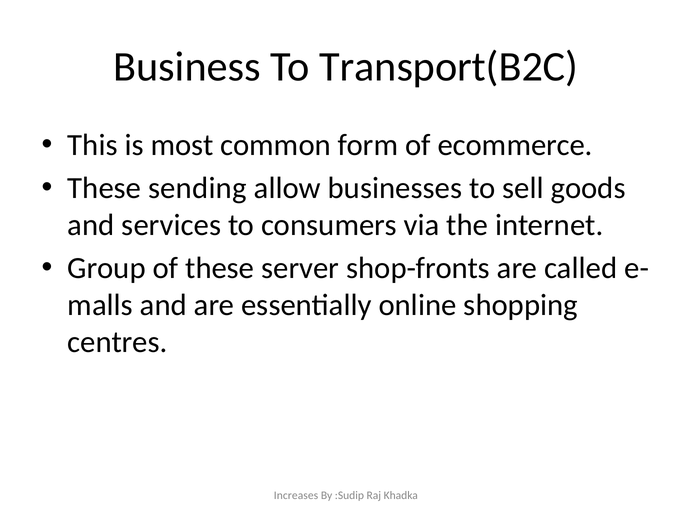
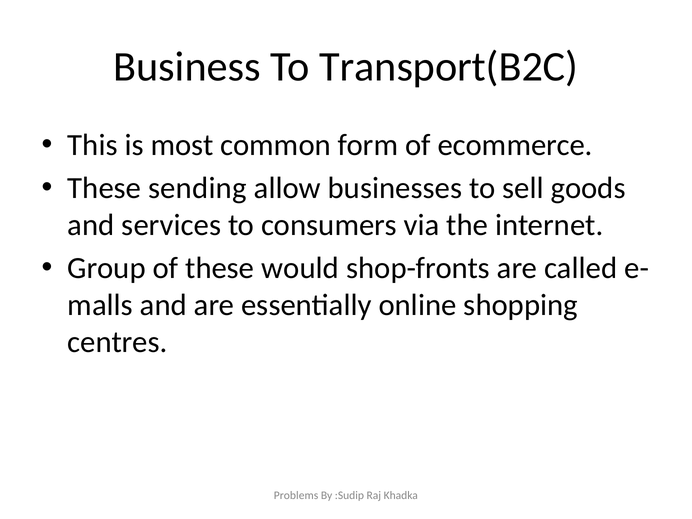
server: server -> would
Increases: Increases -> Problems
